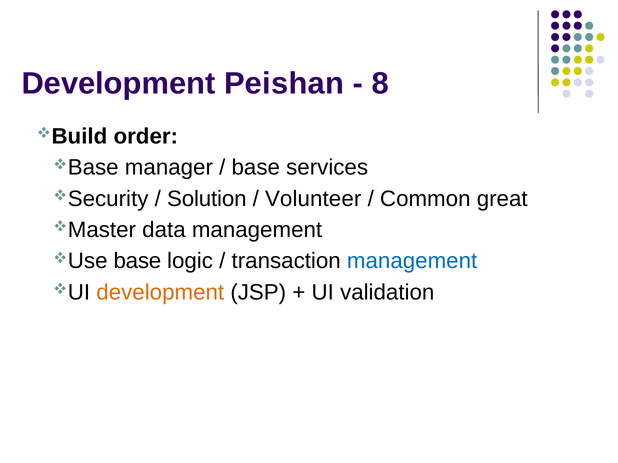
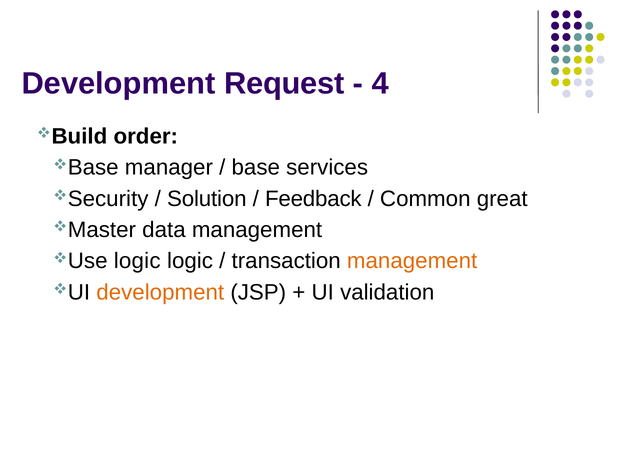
Peishan: Peishan -> Request
8: 8 -> 4
Volunteer: Volunteer -> Feedback
base at (137, 261): base -> logic
management at (412, 261) colour: blue -> orange
